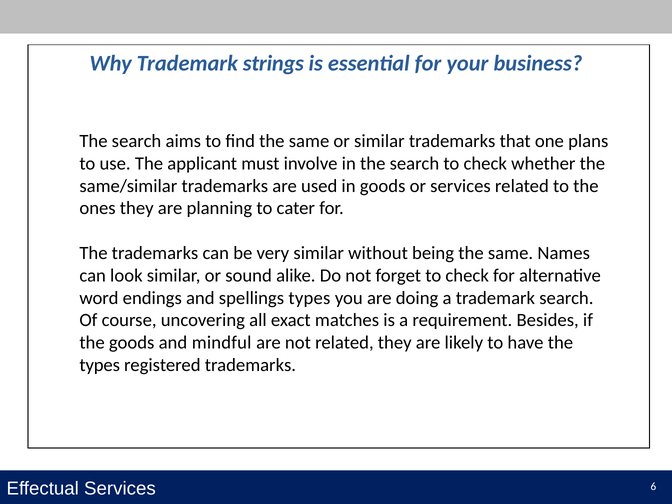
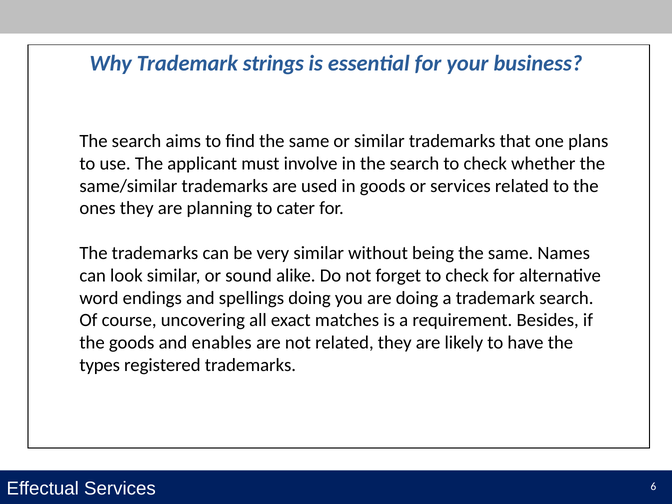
spellings types: types -> doing
mindful: mindful -> enables
